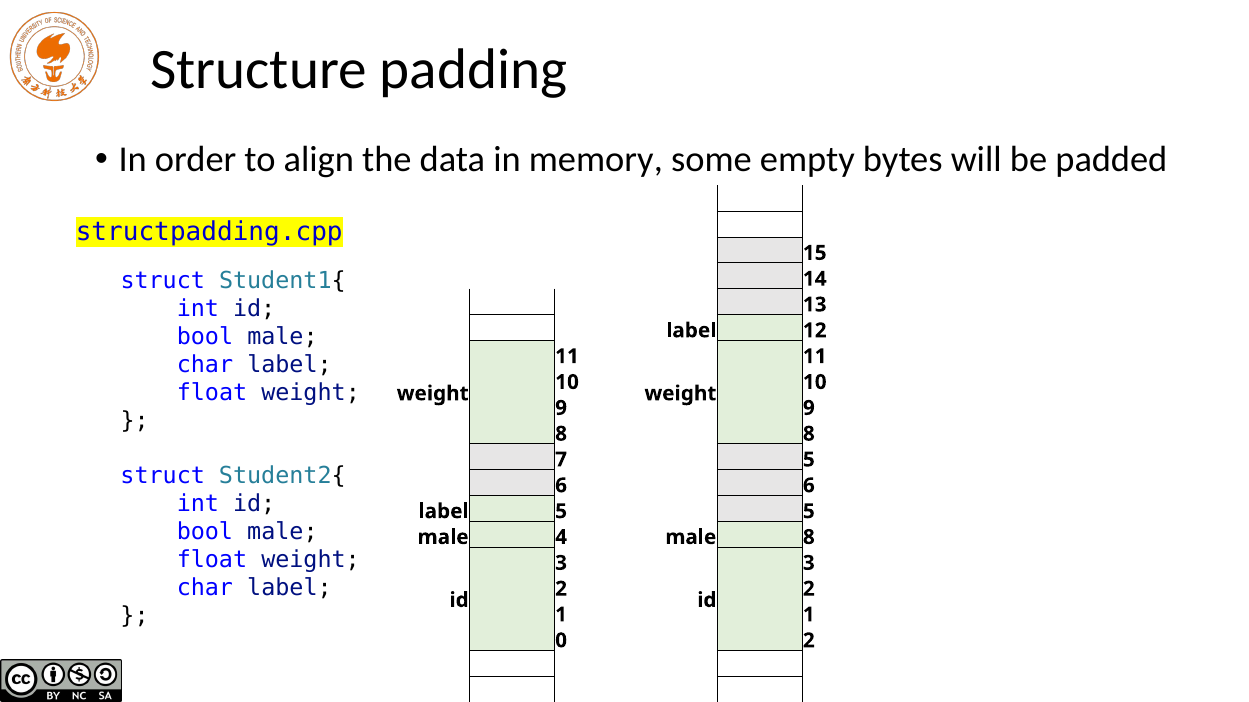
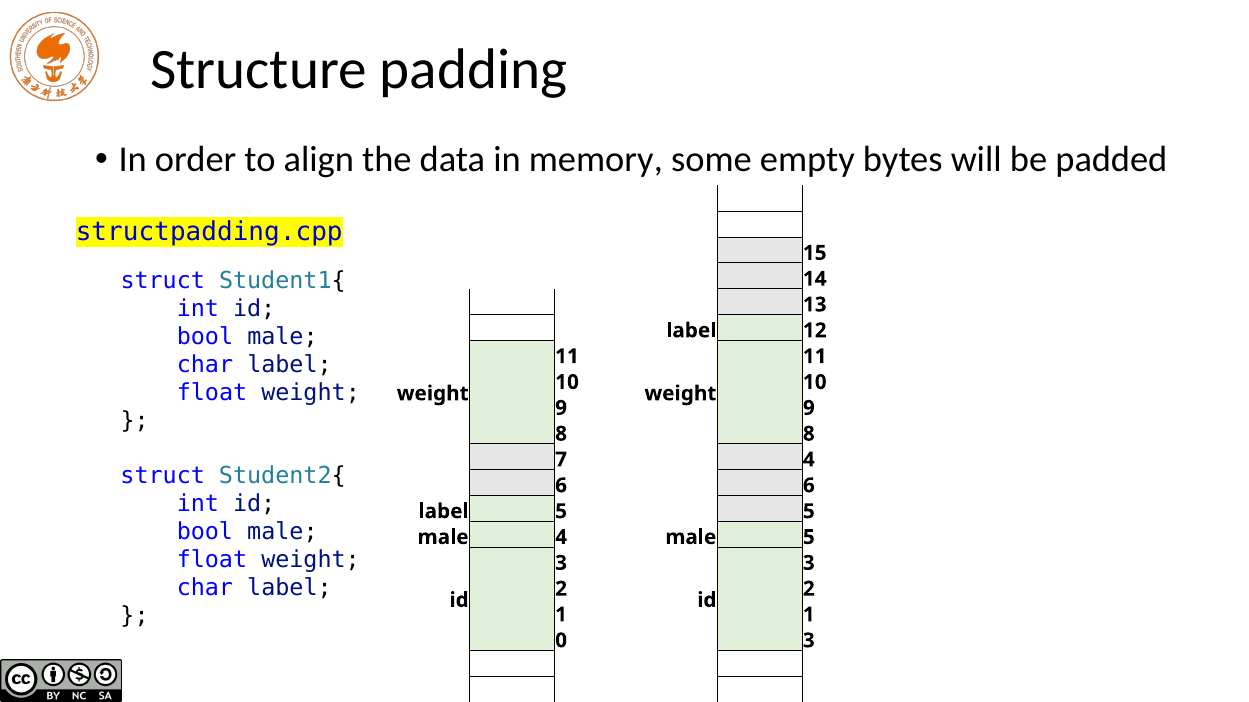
7 5: 5 -> 4
male 8: 8 -> 5
0 2: 2 -> 3
